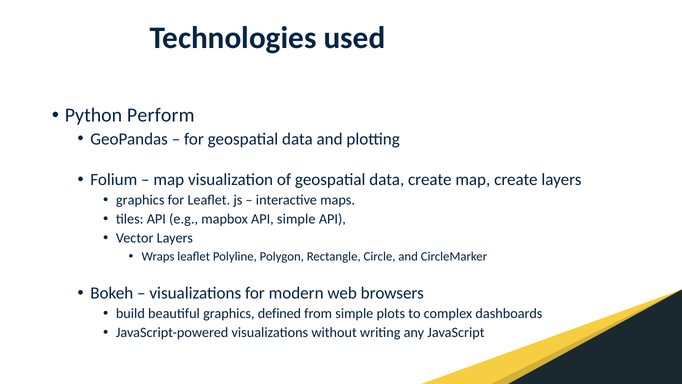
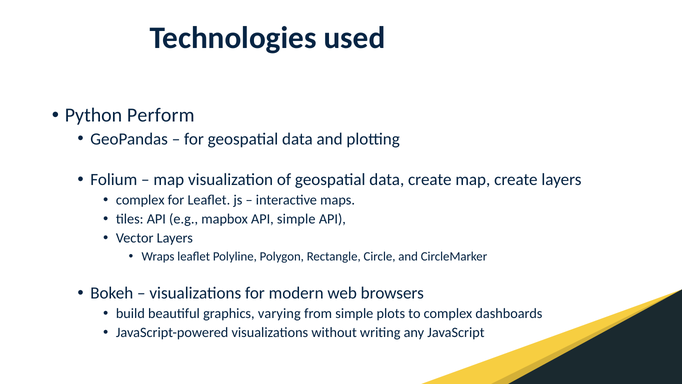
graphics at (140, 200): graphics -> complex
defined: defined -> varying
